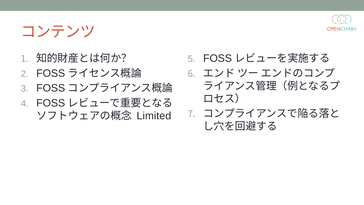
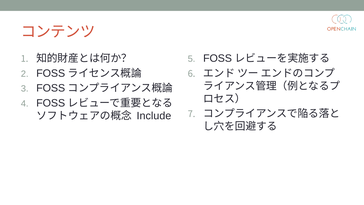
Limited: Limited -> Include
